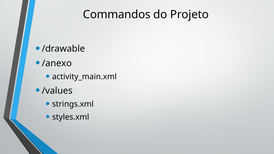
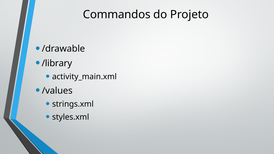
/anexo: /anexo -> /library
